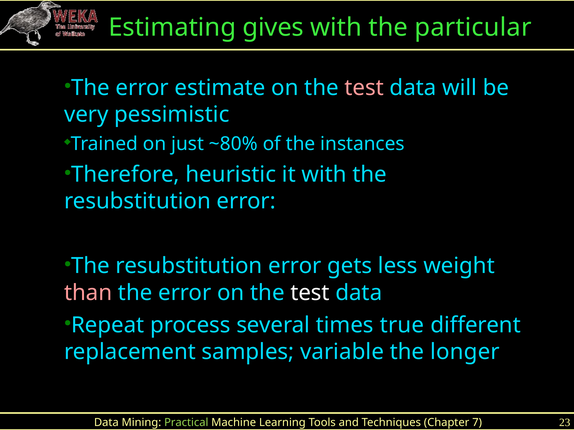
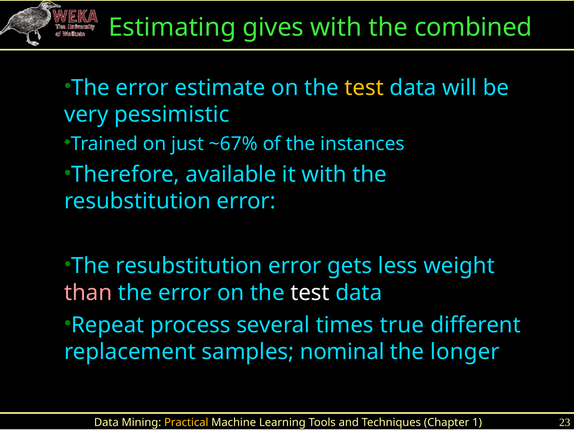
particular: particular -> combined
test at (364, 88) colour: pink -> yellow
~80%: ~80% -> ~67%
heuristic: heuristic -> available
variable: variable -> nominal
Practical colour: light green -> yellow
7: 7 -> 1
